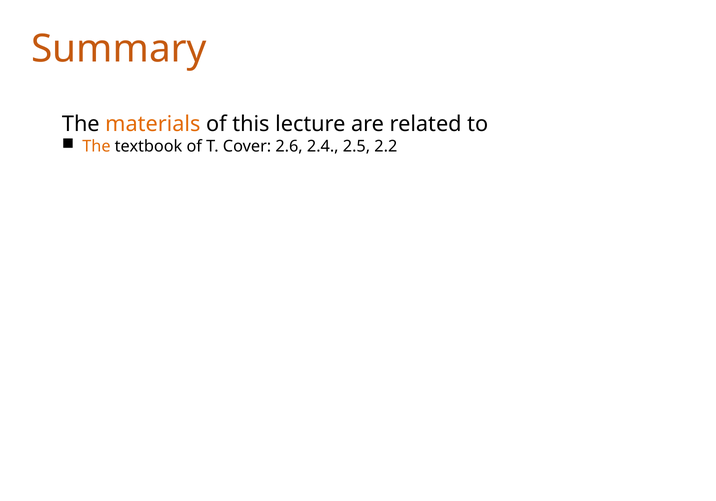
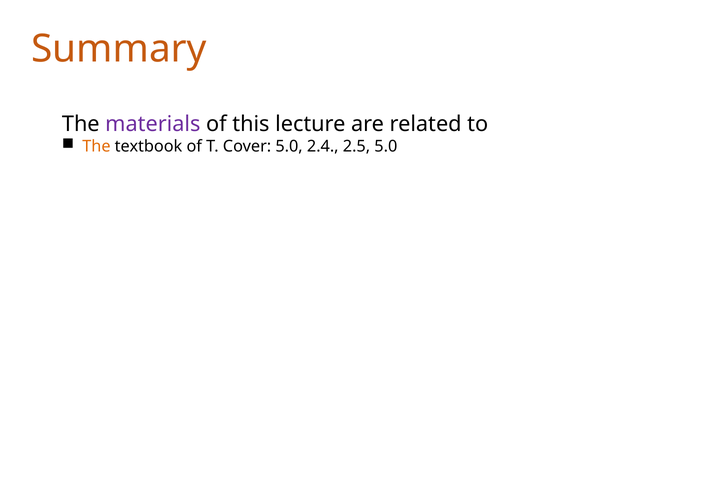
materials colour: orange -> purple
Cover 2.6: 2.6 -> 5.0
2.5 2.2: 2.2 -> 5.0
